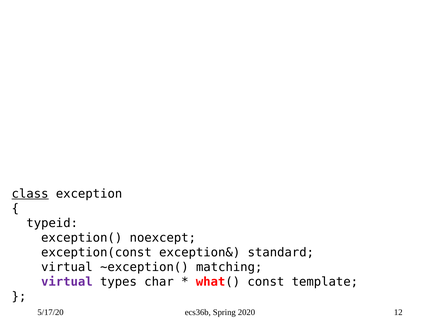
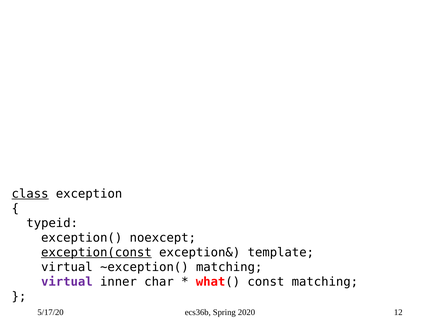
exception(const underline: none -> present
standard: standard -> template
types: types -> inner
const template: template -> matching
